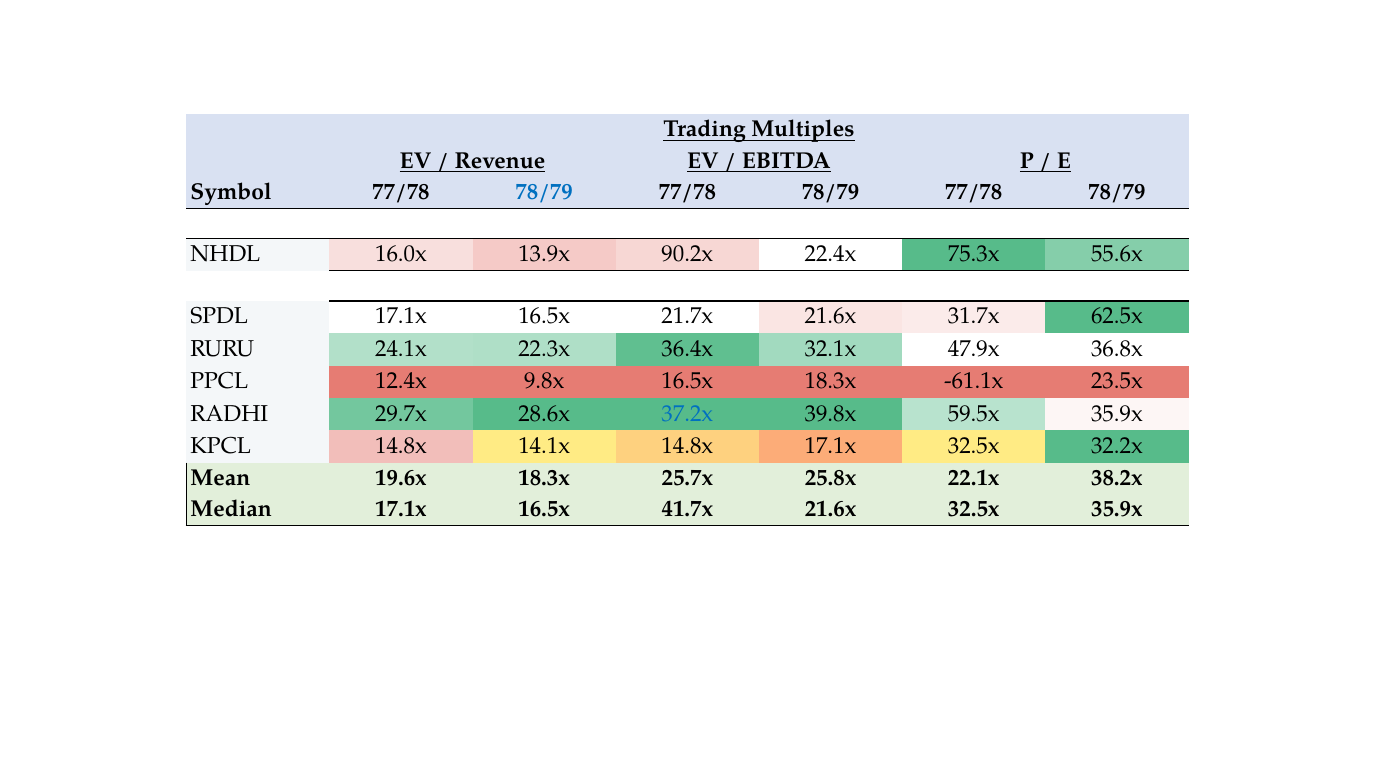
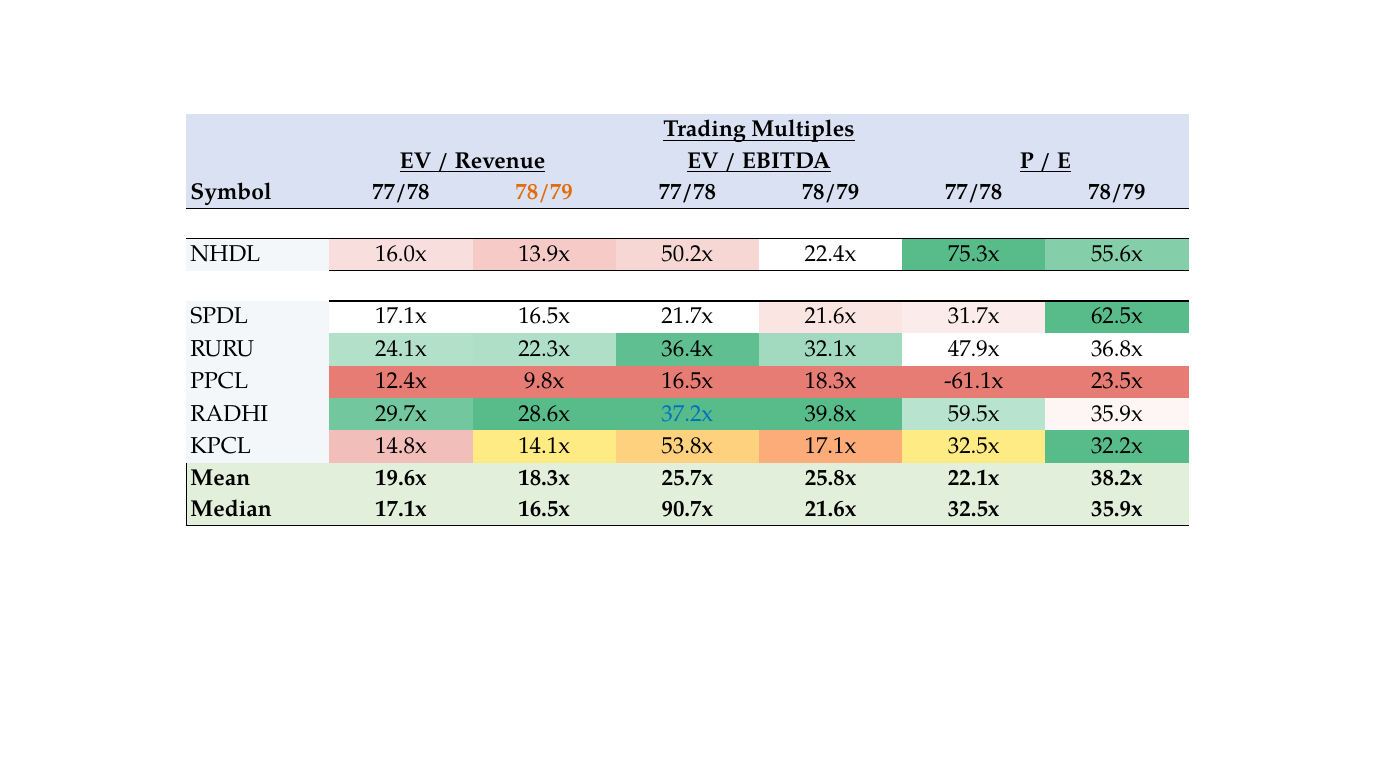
78/79 at (544, 192) colour: blue -> orange
90.2x: 90.2x -> 50.2x
14.1x 14.8x: 14.8x -> 53.8x
41.7x: 41.7x -> 90.7x
